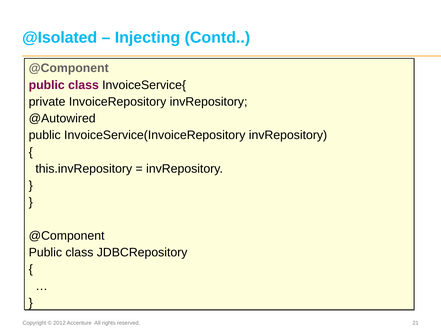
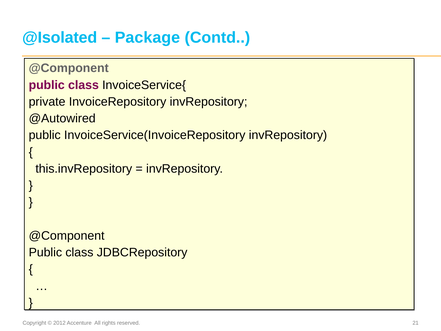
Injecting: Injecting -> Package
